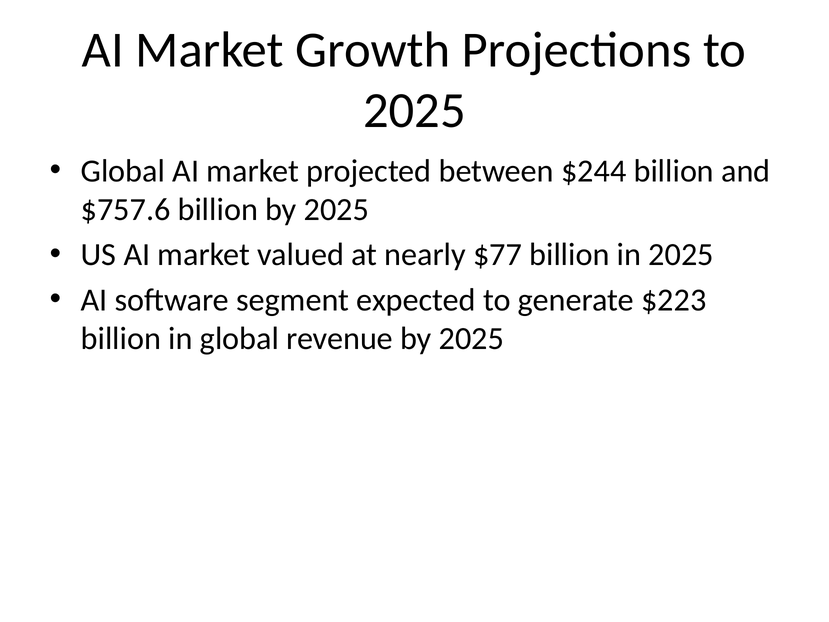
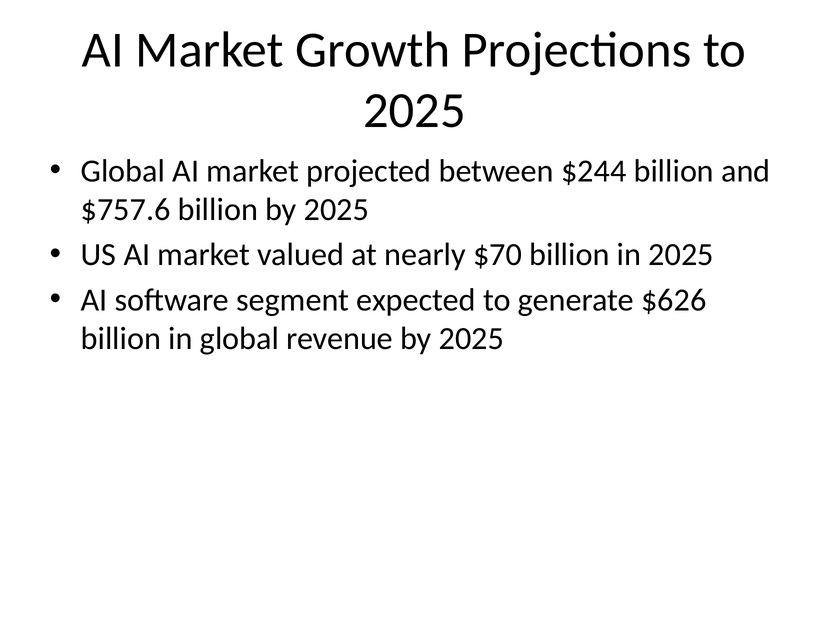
$77: $77 -> $70
$223: $223 -> $626
